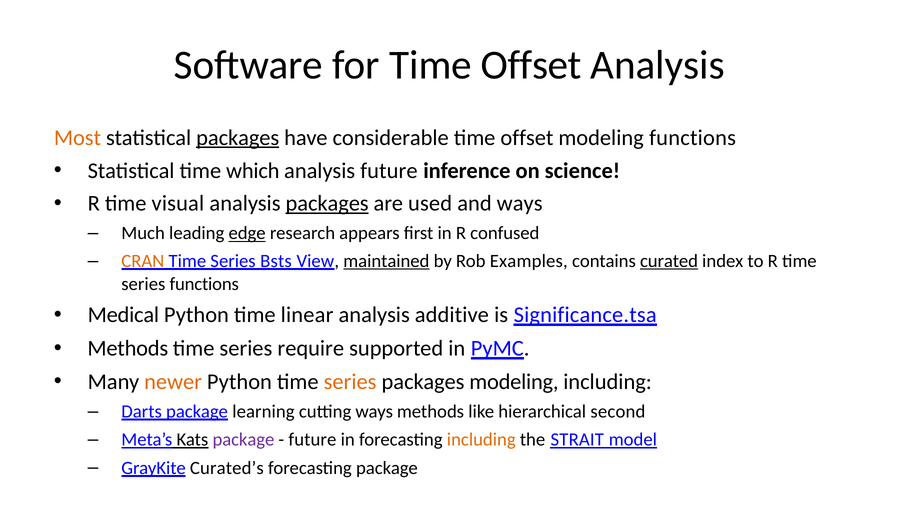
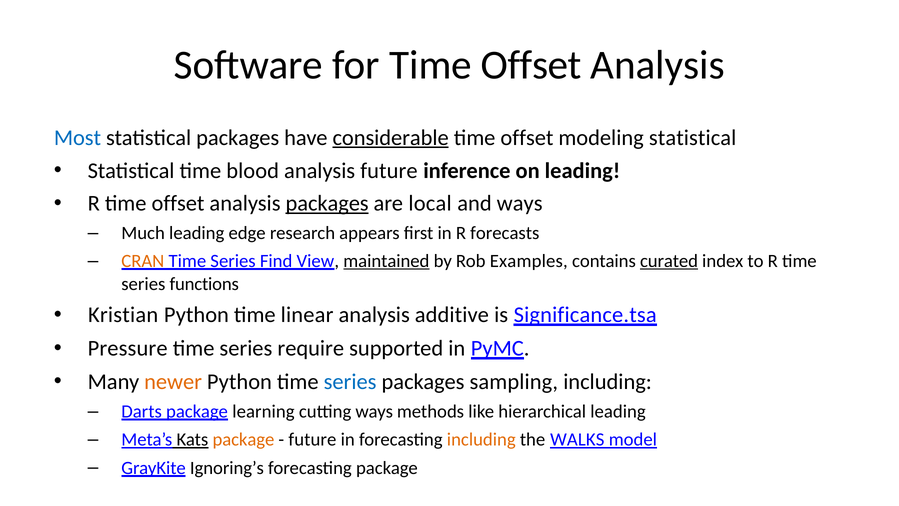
Most colour: orange -> blue
packages at (238, 138) underline: present -> none
considerable underline: none -> present
modeling functions: functions -> statistical
which: which -> blood
on science: science -> leading
R time visual: visual -> offset
used: used -> local
edge underline: present -> none
confused: confused -> forecasts
Bsts: Bsts -> Find
Medical: Medical -> Kristian
Methods at (128, 348): Methods -> Pressure
series at (350, 382) colour: orange -> blue
packages modeling: modeling -> sampling
hierarchical second: second -> leading
package at (243, 439) colour: purple -> orange
STRAIT: STRAIT -> WALKS
Curated’s: Curated’s -> Ignoring’s
